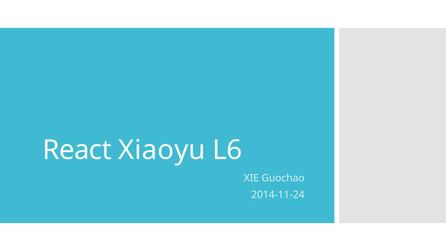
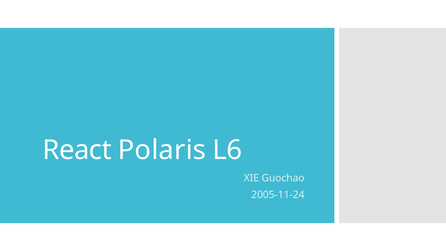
Xiaoyu: Xiaoyu -> Polaris
2014-11-24: 2014-11-24 -> 2005-11-24
